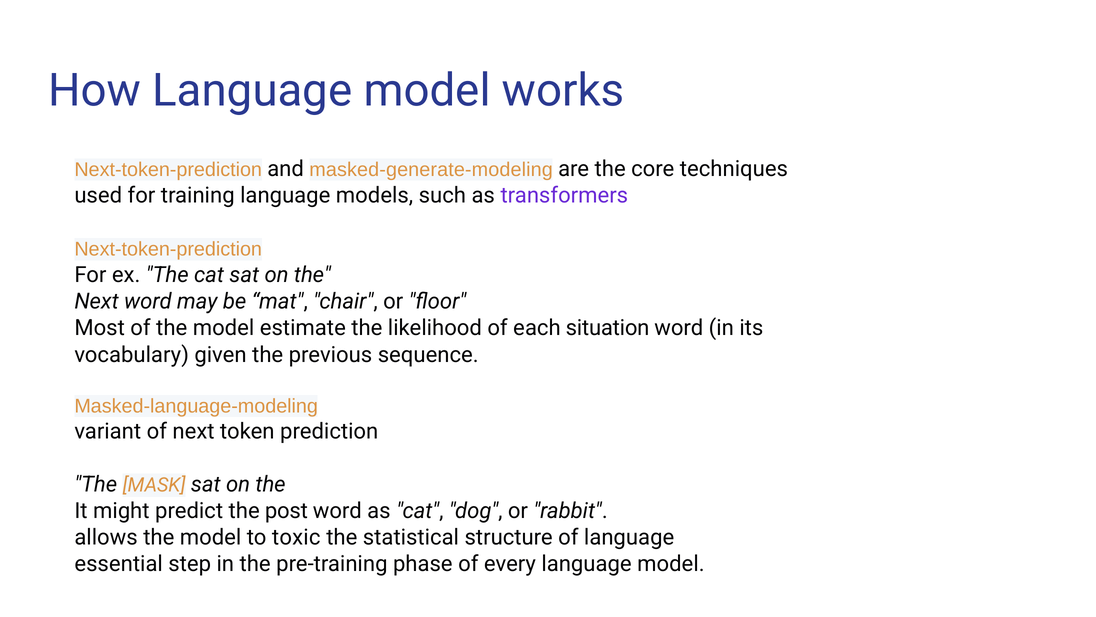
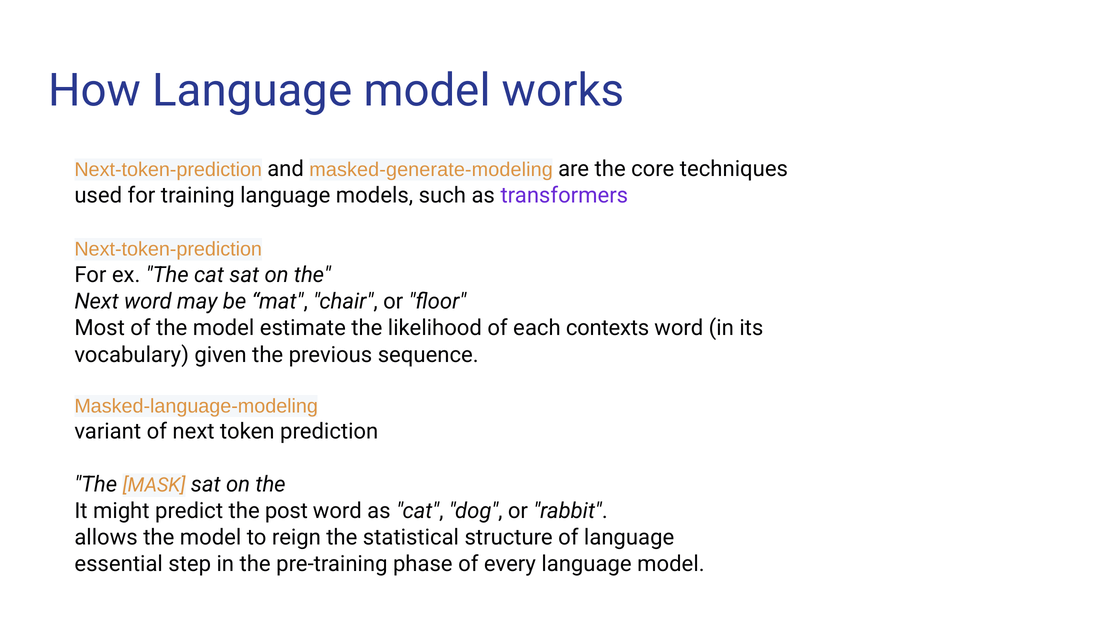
situation: situation -> contexts
toxic: toxic -> reign
